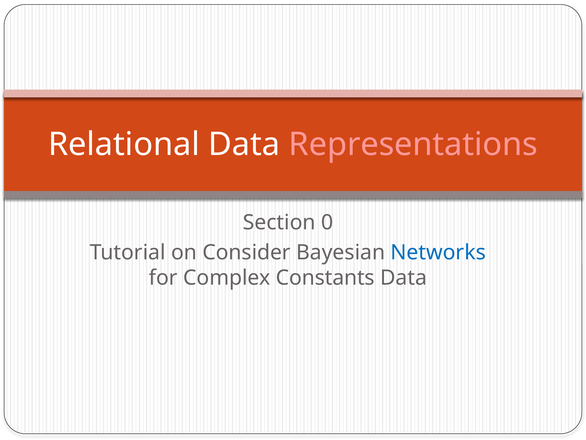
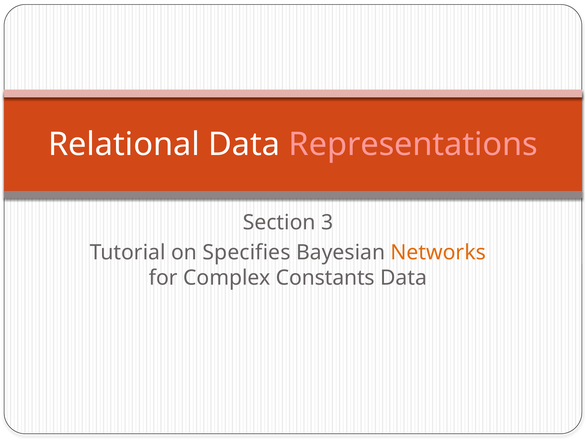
0: 0 -> 3
Consider: Consider -> Specifies
Networks colour: blue -> orange
